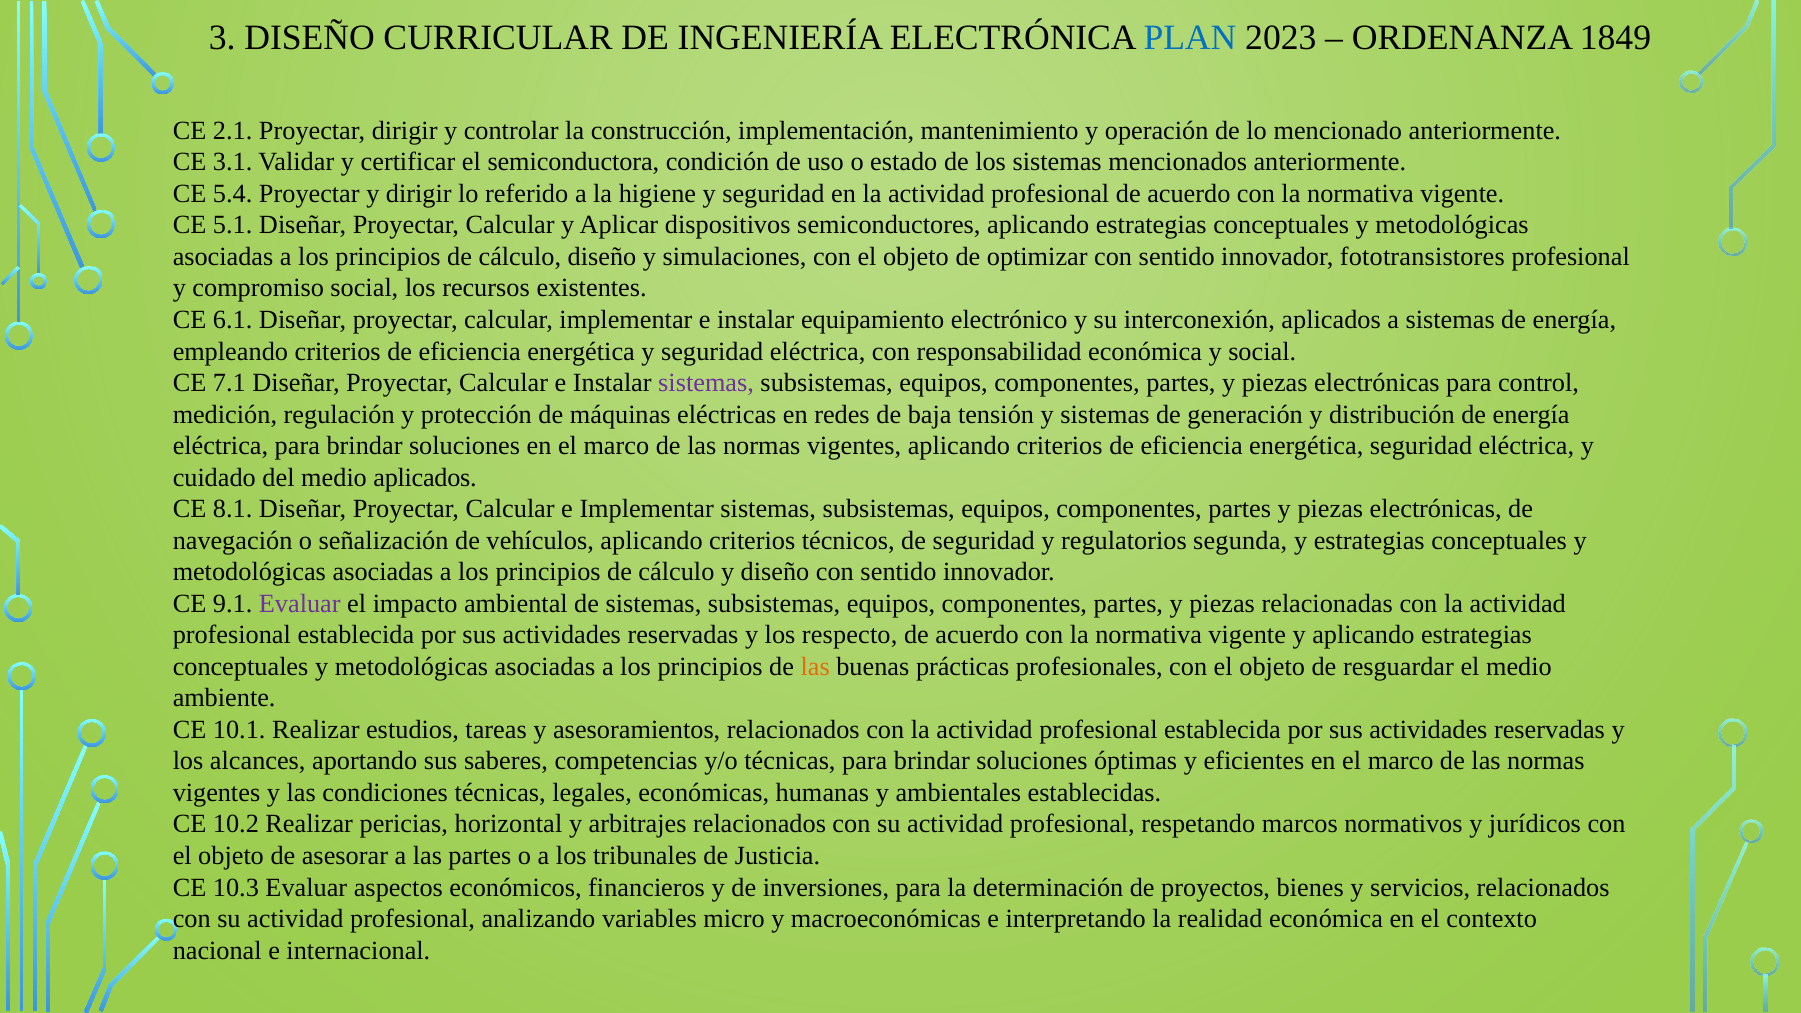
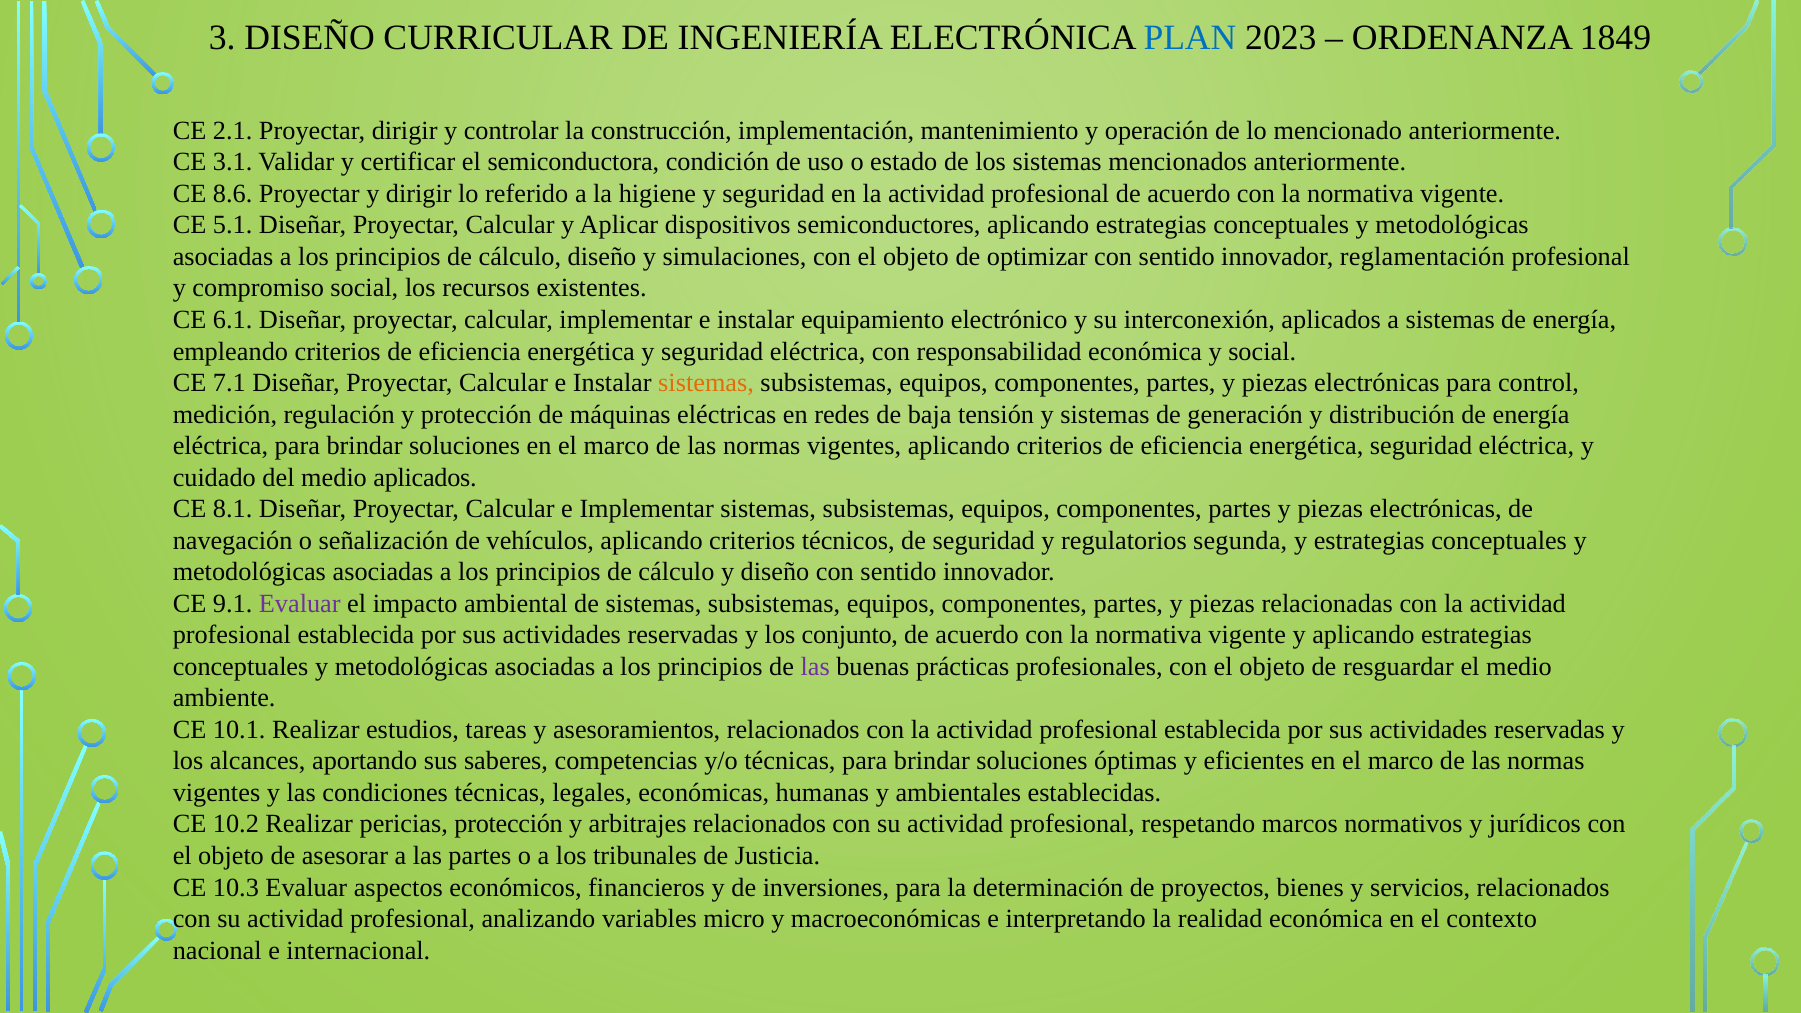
5.4: 5.4 -> 8.6
fototransistores: fototransistores -> reglamentación
sistemas at (706, 383) colour: purple -> orange
respecto: respecto -> conjunto
las at (815, 667) colour: orange -> purple
pericias horizontal: horizontal -> protección
